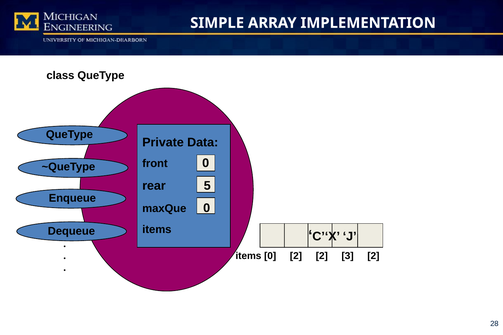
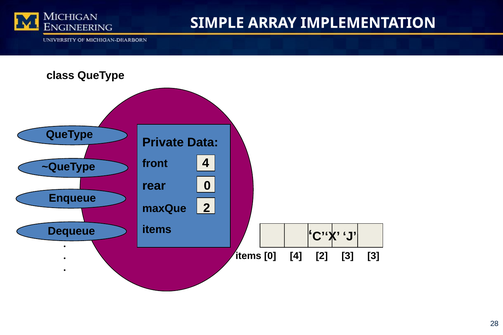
front 0: 0 -> 4
rear 5: 5 -> 0
maxQue 0: 0 -> 2
0 2: 2 -> 4
3 2: 2 -> 3
